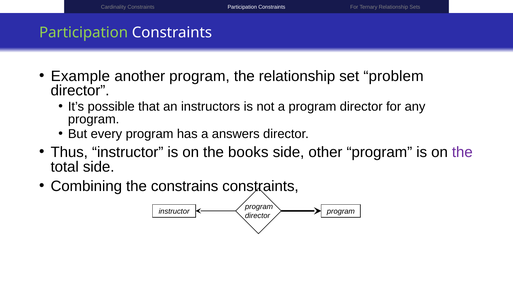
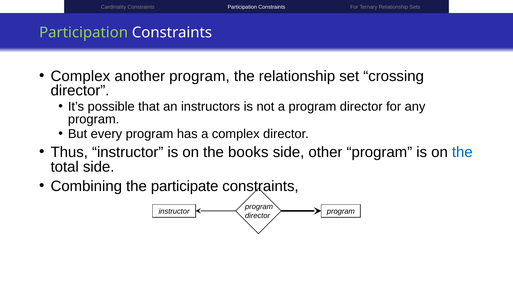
Example at (80, 76): Example -> Complex
problem: problem -> crossing
a answers: answers -> complex
the at (462, 152) colour: purple -> blue
constrains: constrains -> participate
